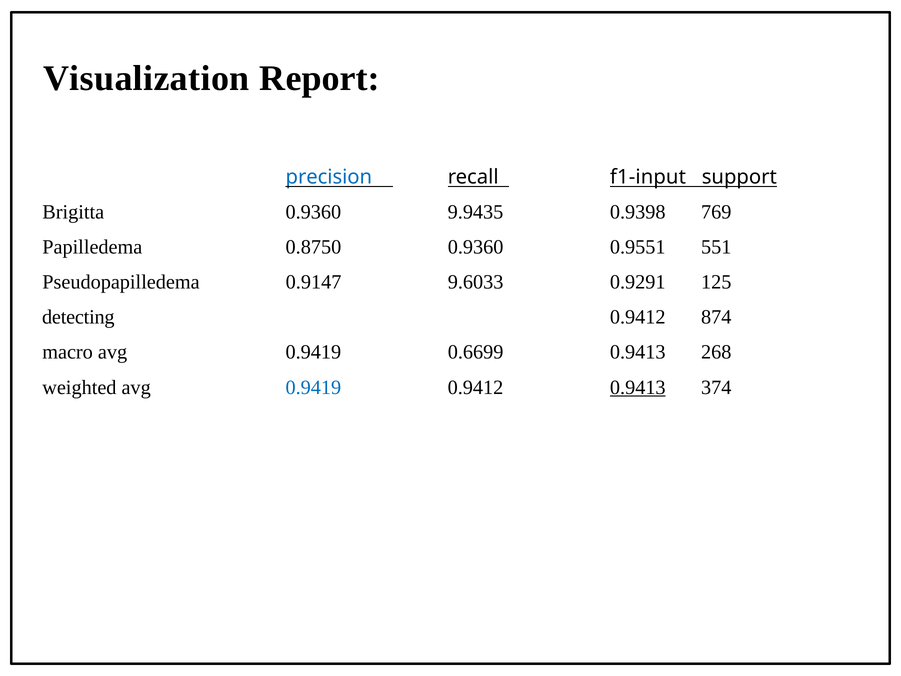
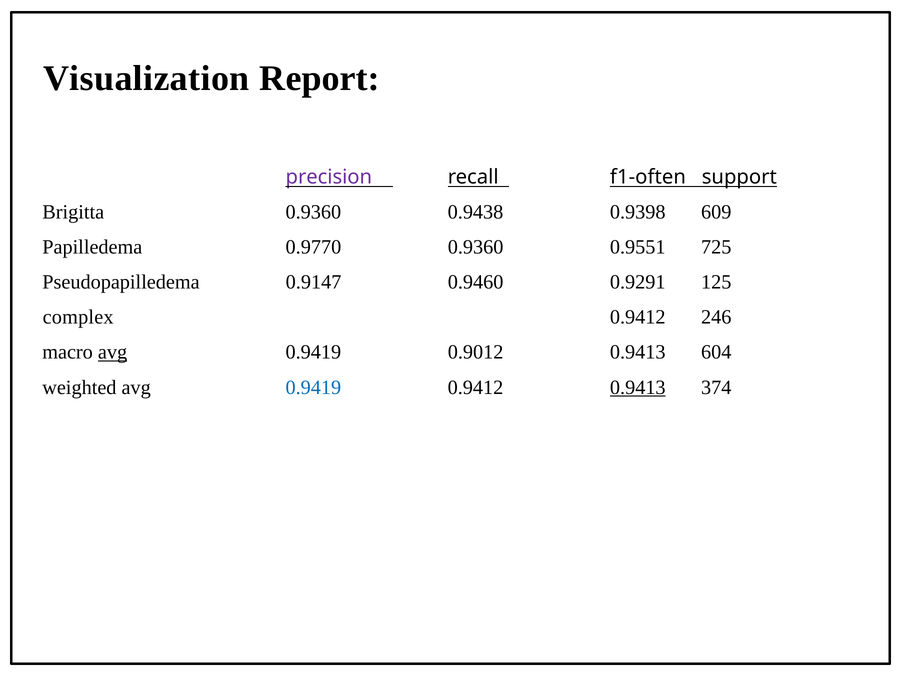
precision colour: blue -> purple
f1-input: f1-input -> f1-often
9.9435: 9.9435 -> 0.9438
769: 769 -> 609
0.8750: 0.8750 -> 0.9770
551: 551 -> 725
9.6033: 9.6033 -> 0.9460
detecting: detecting -> complex
874: 874 -> 246
avg at (113, 352) underline: none -> present
0.6699: 0.6699 -> 0.9012
268: 268 -> 604
